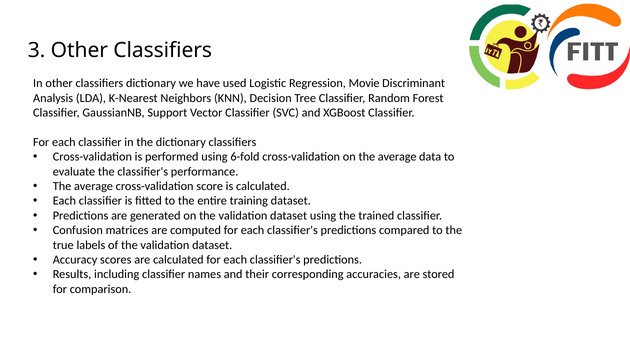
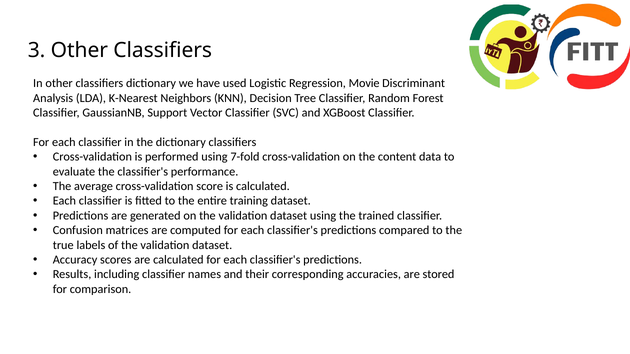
6-fold: 6-fold -> 7-fold
on the average: average -> content
